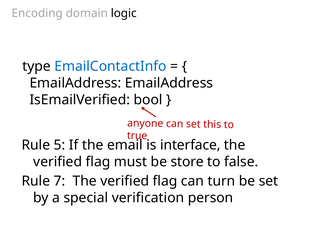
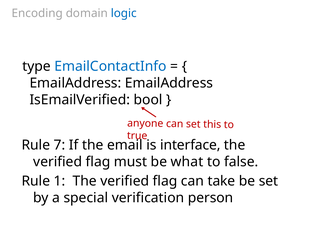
logic colour: black -> blue
5: 5 -> 7
store: store -> what
7: 7 -> 1
turn: turn -> take
